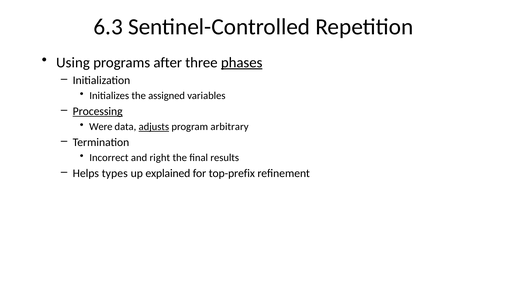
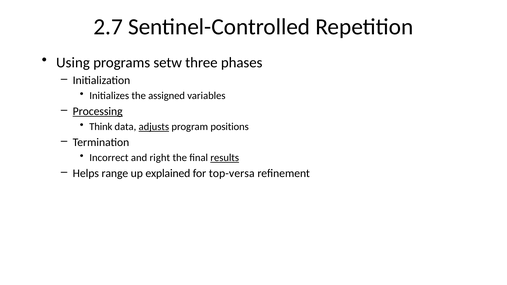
6.3: 6.3 -> 2.7
after: after -> setw
phases underline: present -> none
Were: Were -> Think
arbitrary: arbitrary -> positions
results underline: none -> present
types: types -> range
top-prefix: top-prefix -> top-versa
